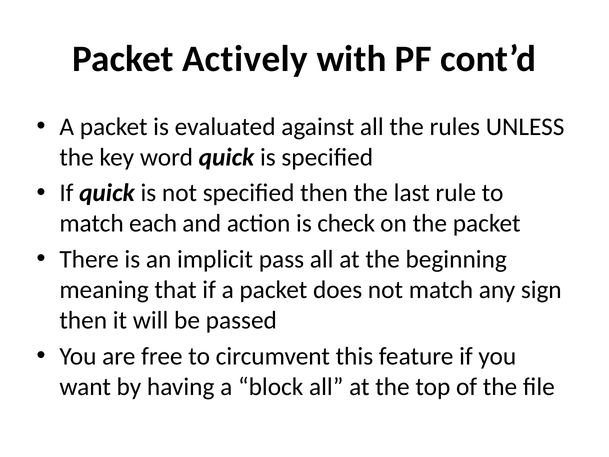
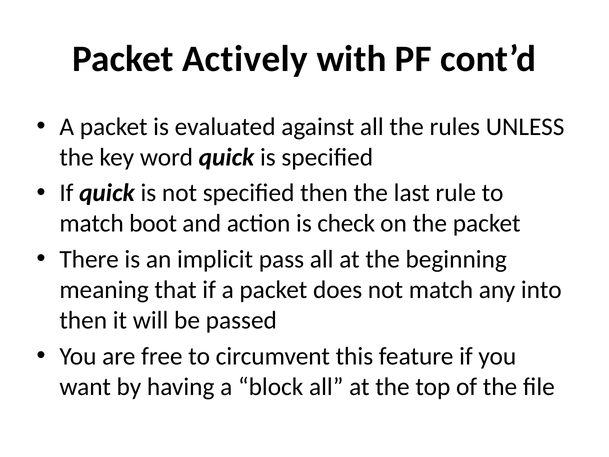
each: each -> boot
sign: sign -> into
